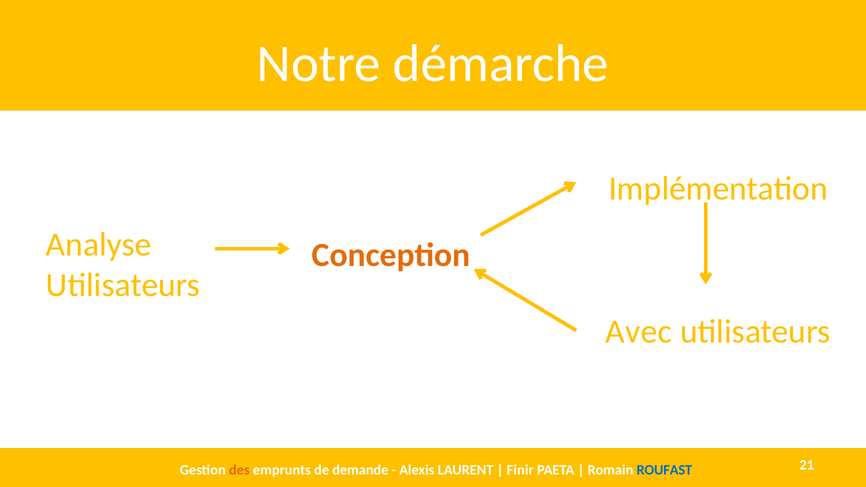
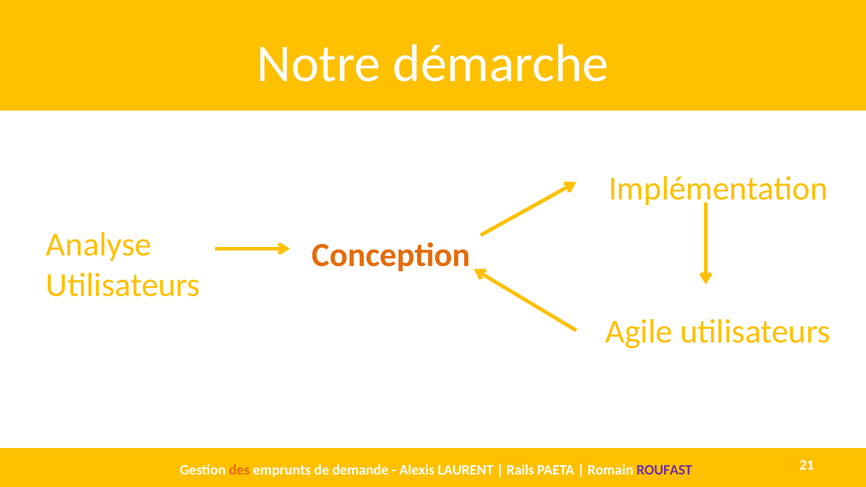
Avec: Avec -> Agile
Finir: Finir -> Rails
ROUFAST colour: blue -> purple
